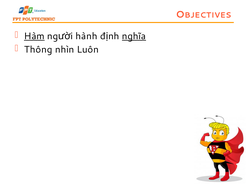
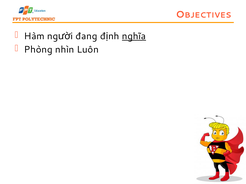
Hàm underline: present -> none
hành: hành -> đang
Thông: Thông -> Phòng
